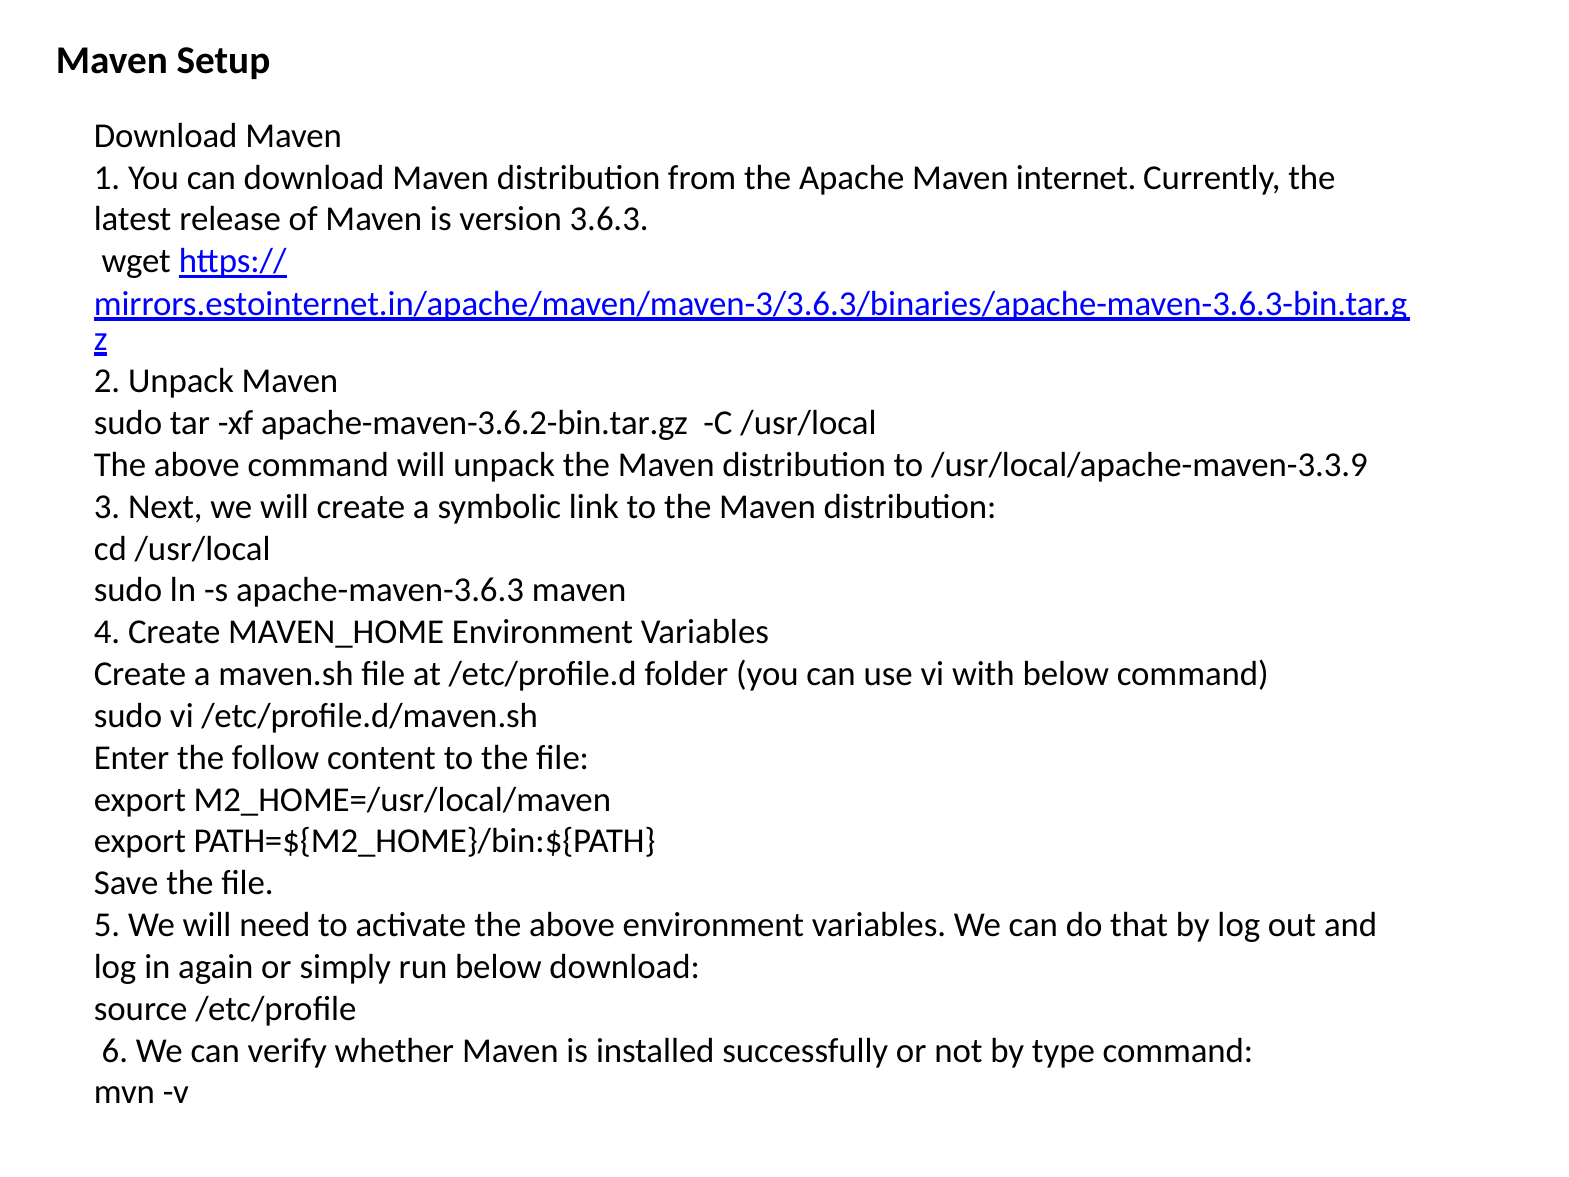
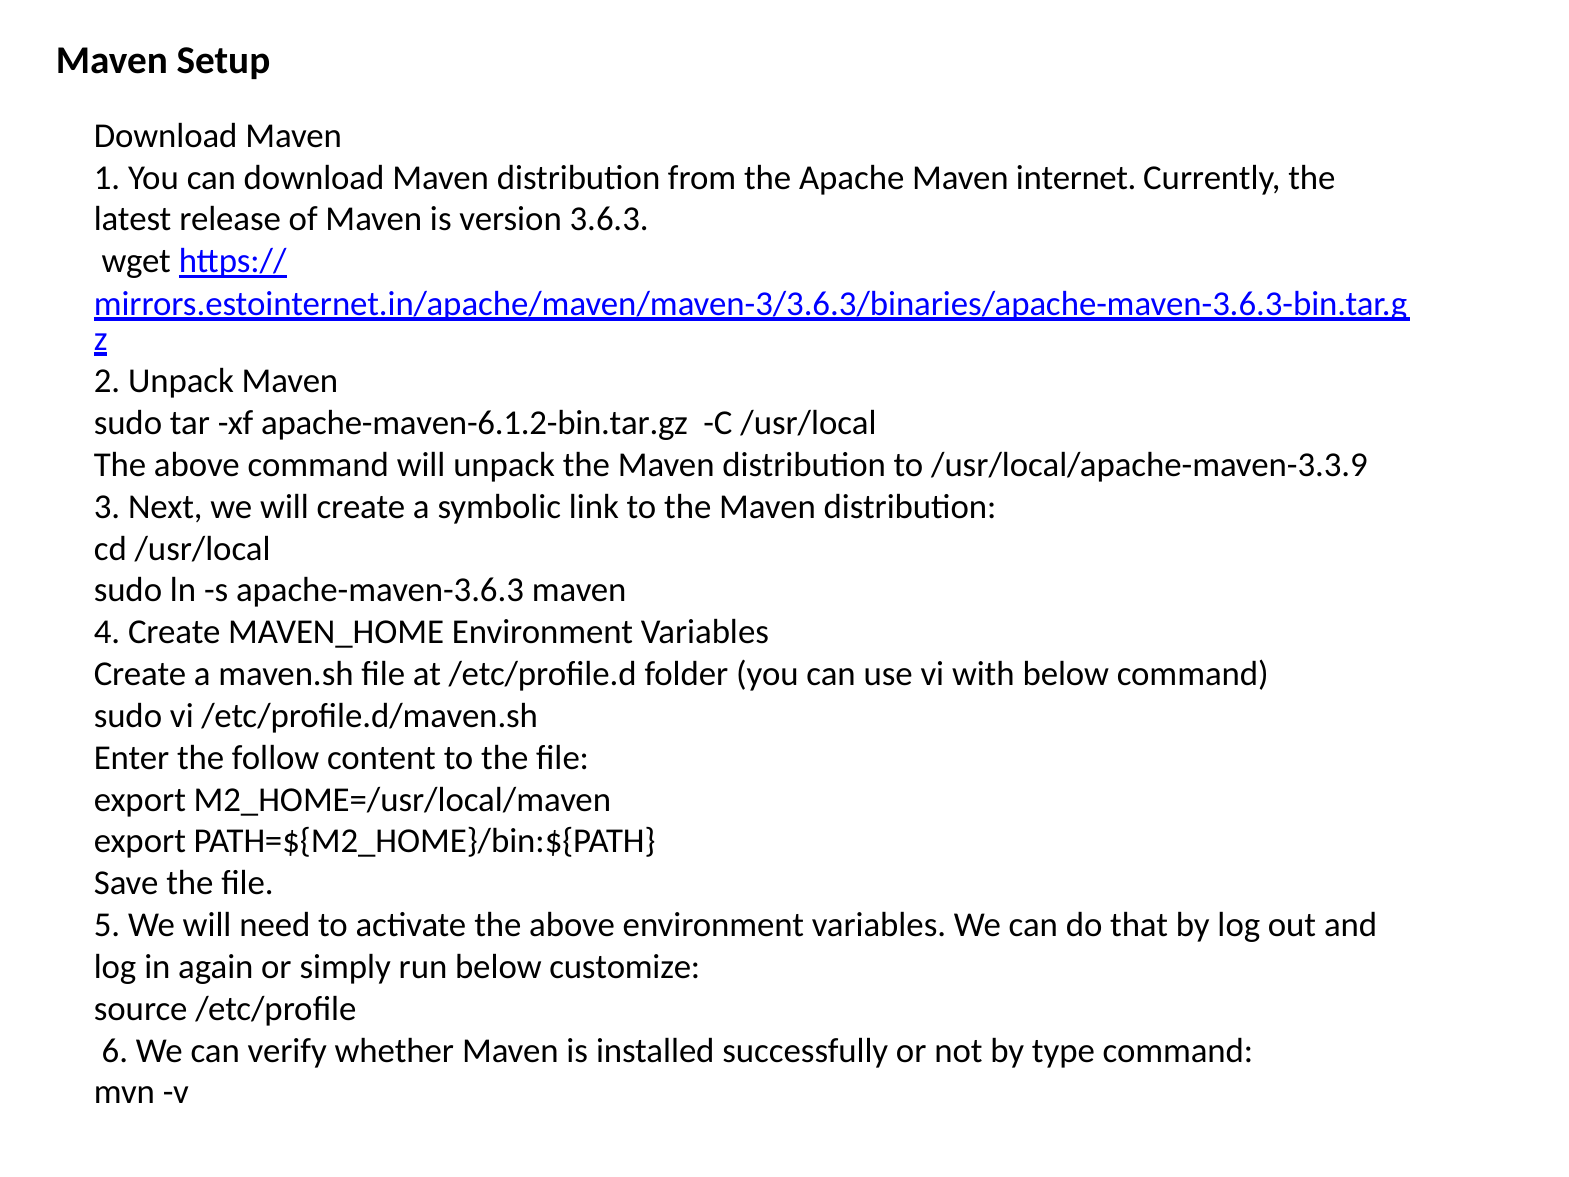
apache-maven-3.6.2-bin.tar.gz: apache-maven-3.6.2-bin.tar.gz -> apache-maven-6.1.2-bin.tar.gz
below download: download -> customize
